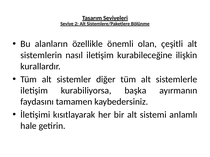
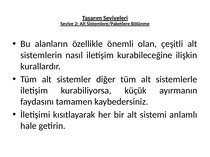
başka: başka -> küçük
